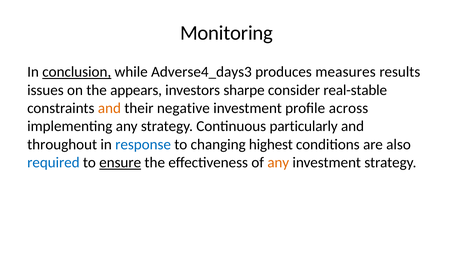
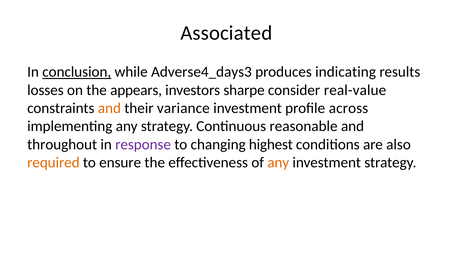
Monitoring: Monitoring -> Associated
measures: measures -> indicating
issues: issues -> losses
real-stable: real-stable -> real-value
negative: negative -> variance
particularly: particularly -> reasonable
response colour: blue -> purple
required colour: blue -> orange
ensure underline: present -> none
